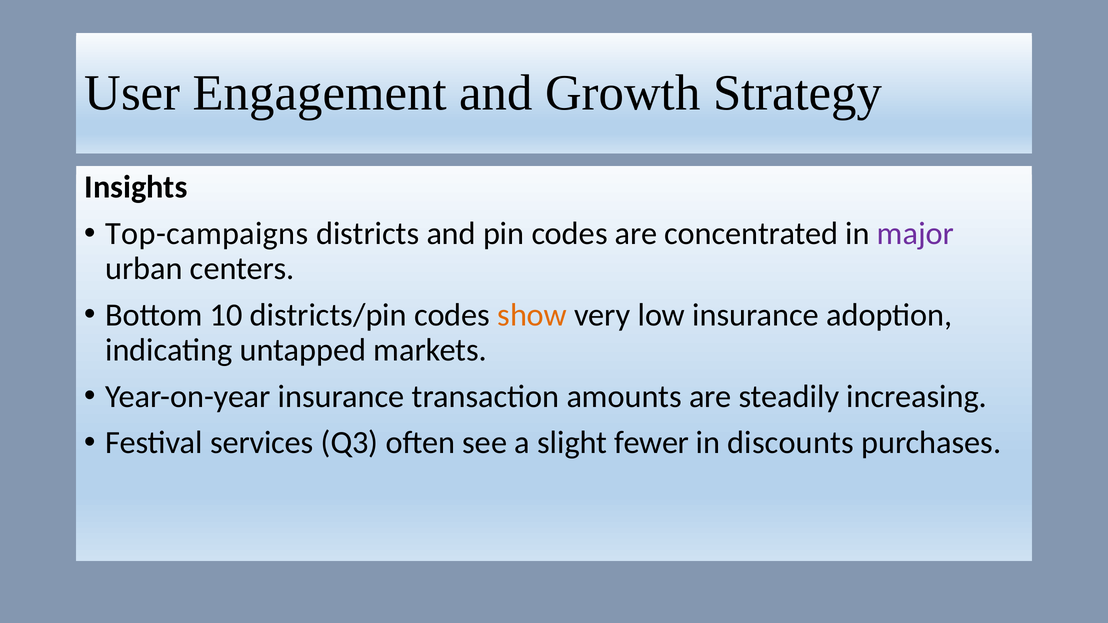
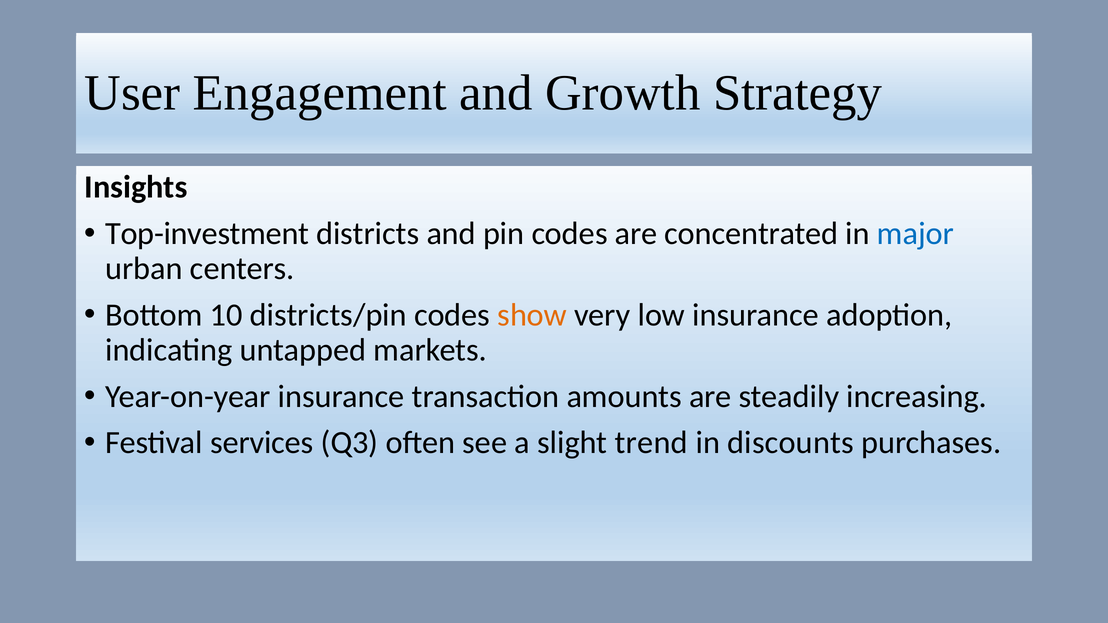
Top-campaigns: Top-campaigns -> Top-investment
major colour: purple -> blue
fewer: fewer -> trend
